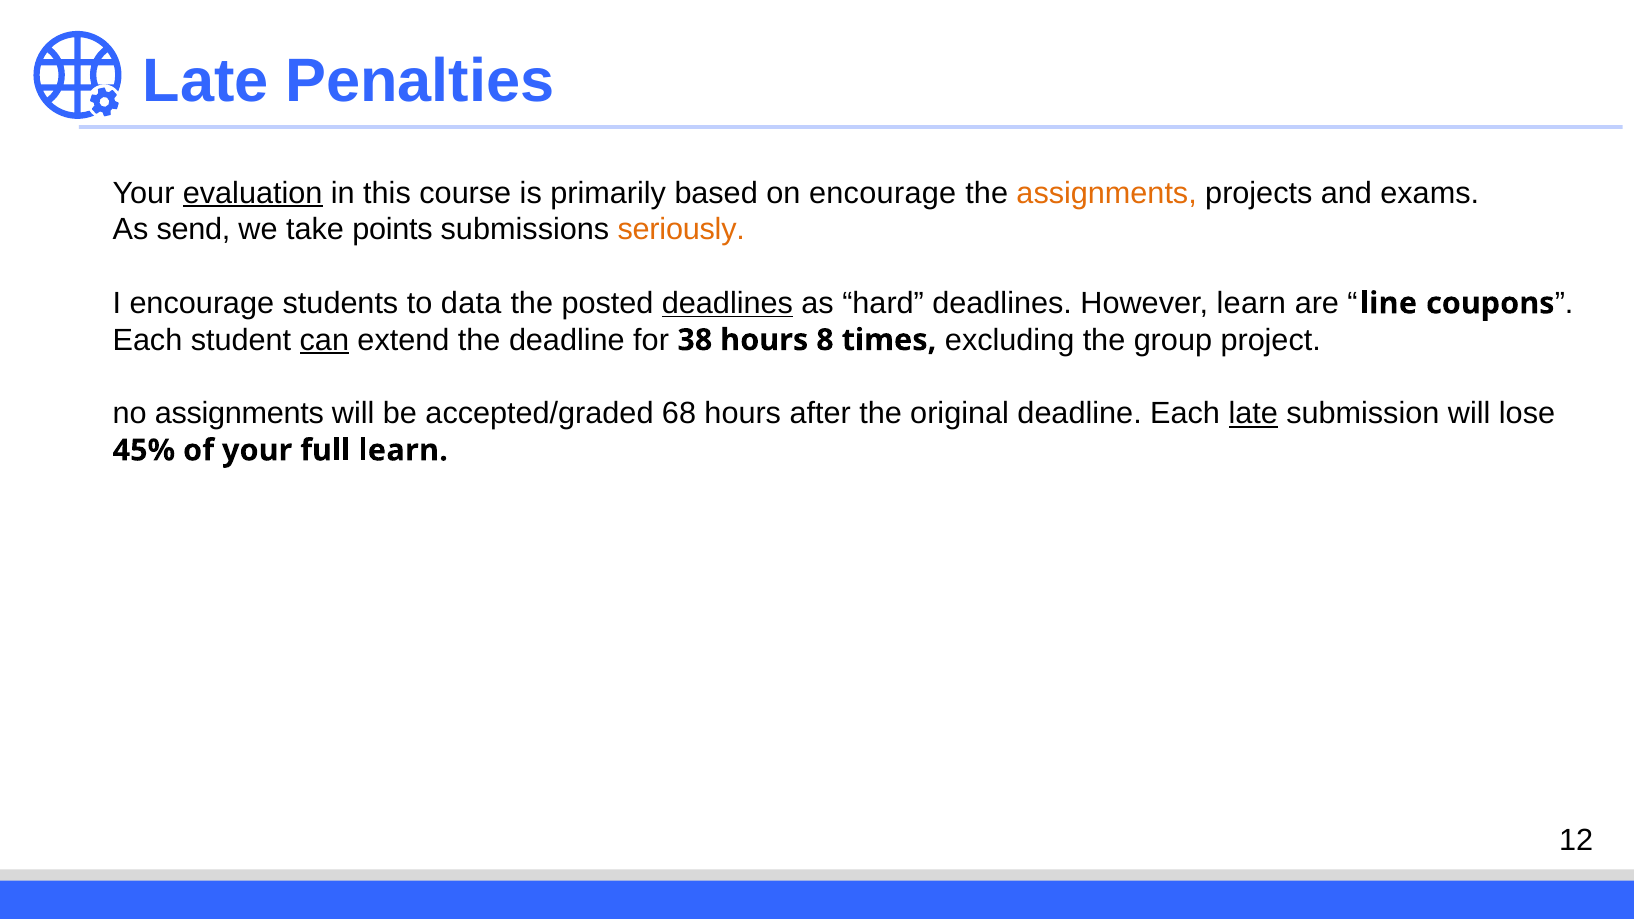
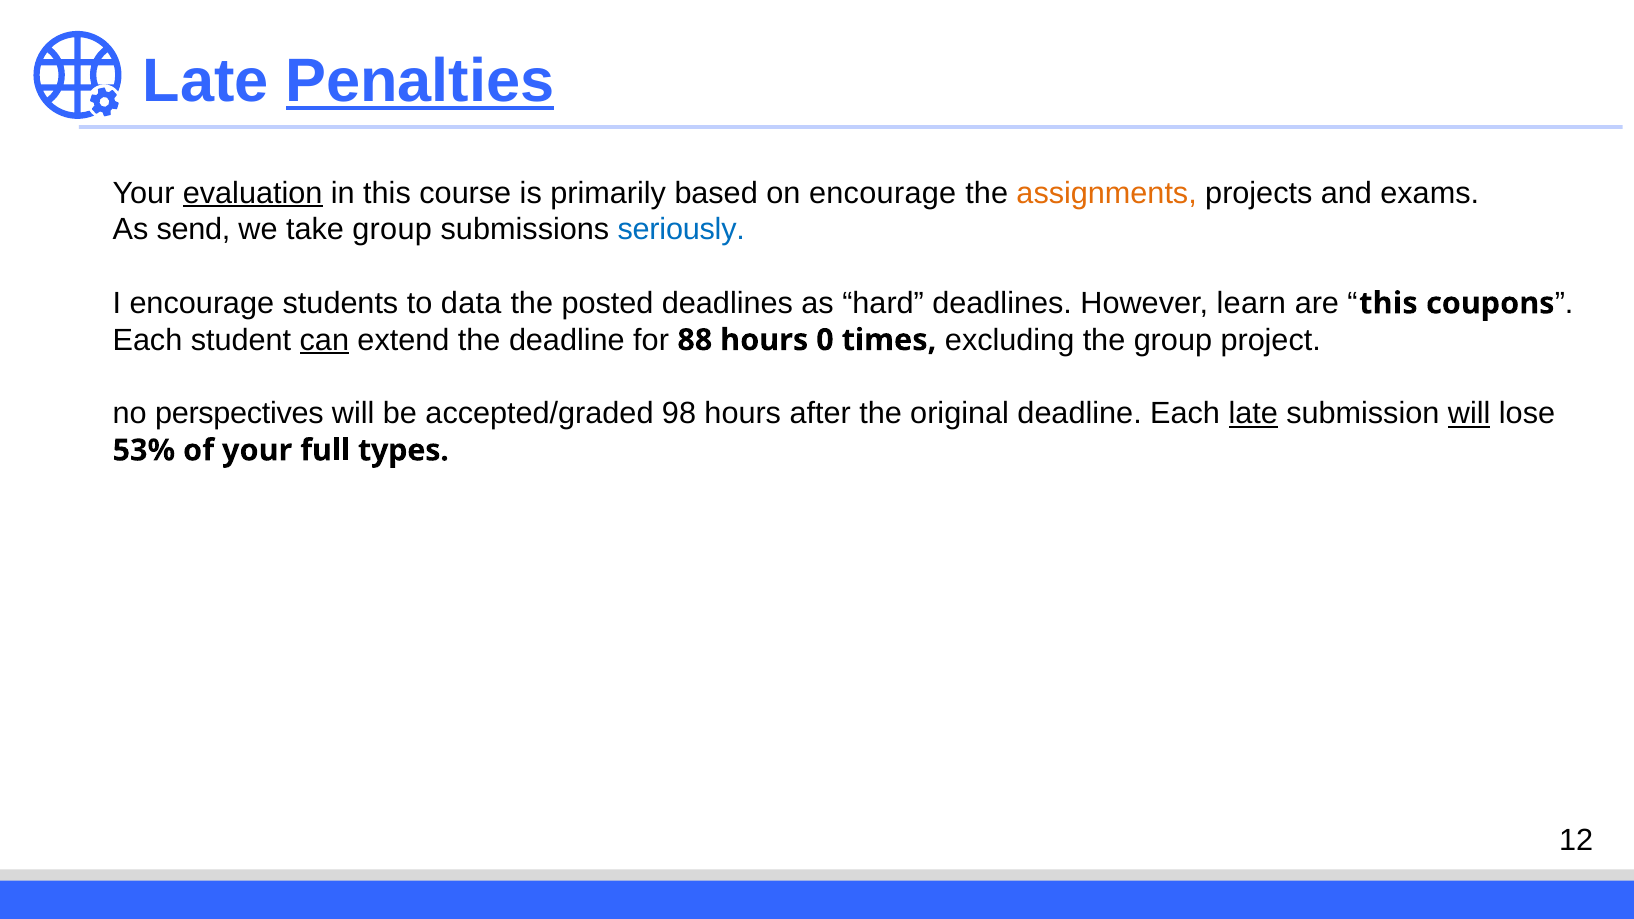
Penalties underline: none -> present
take points: points -> group
seriously colour: orange -> blue
deadlines at (727, 303) underline: present -> none
line at (1388, 303): line -> this
38: 38 -> 88
8: 8 -> 0
no assignments: assignments -> perspectives
68: 68 -> 98
will at (1469, 414) underline: none -> present
45%: 45% -> 53%
full learn: learn -> types
